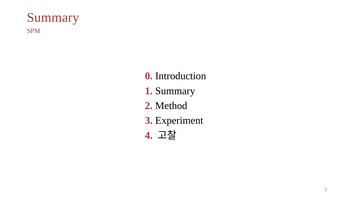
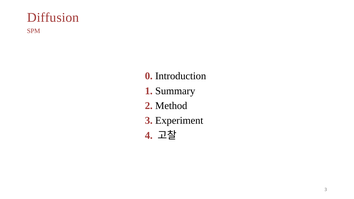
Summary at (53, 18): Summary -> Diffusion
